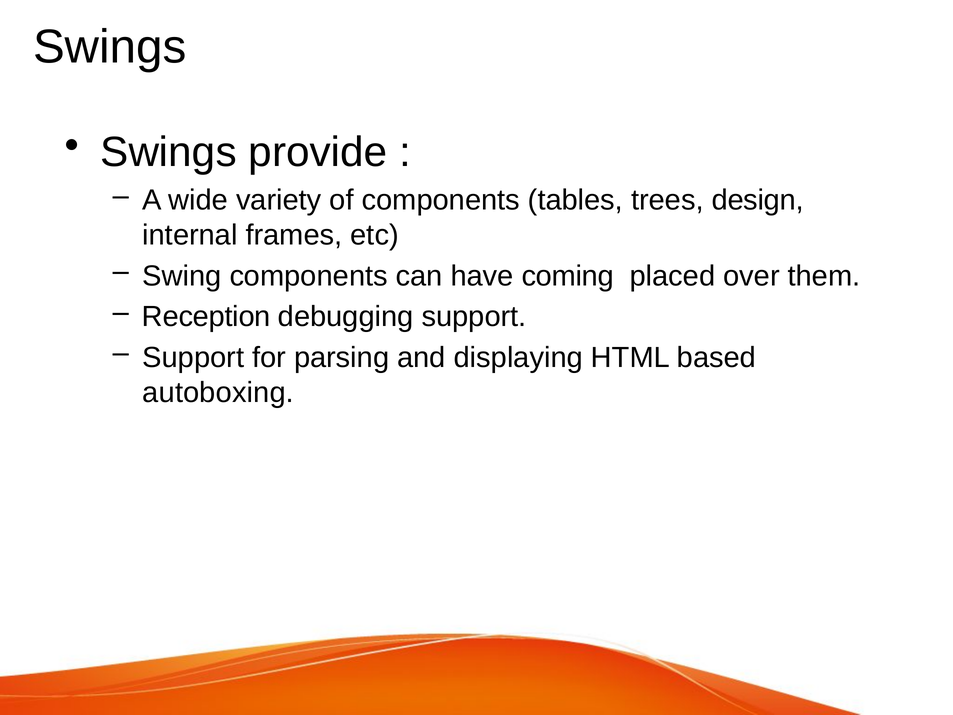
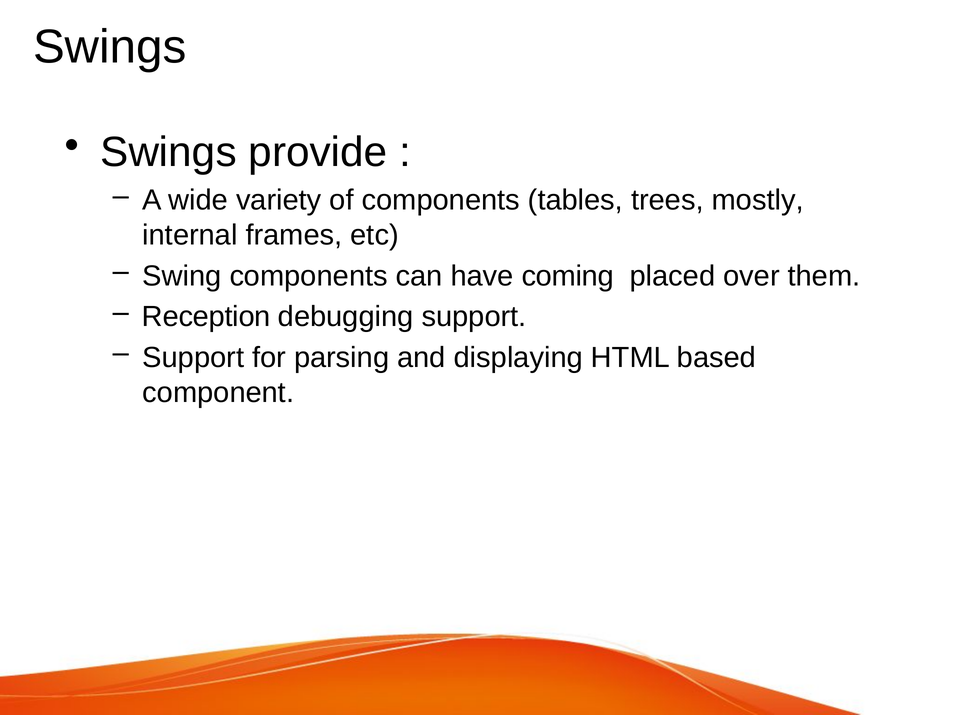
design: design -> mostly
autoboxing: autoboxing -> component
